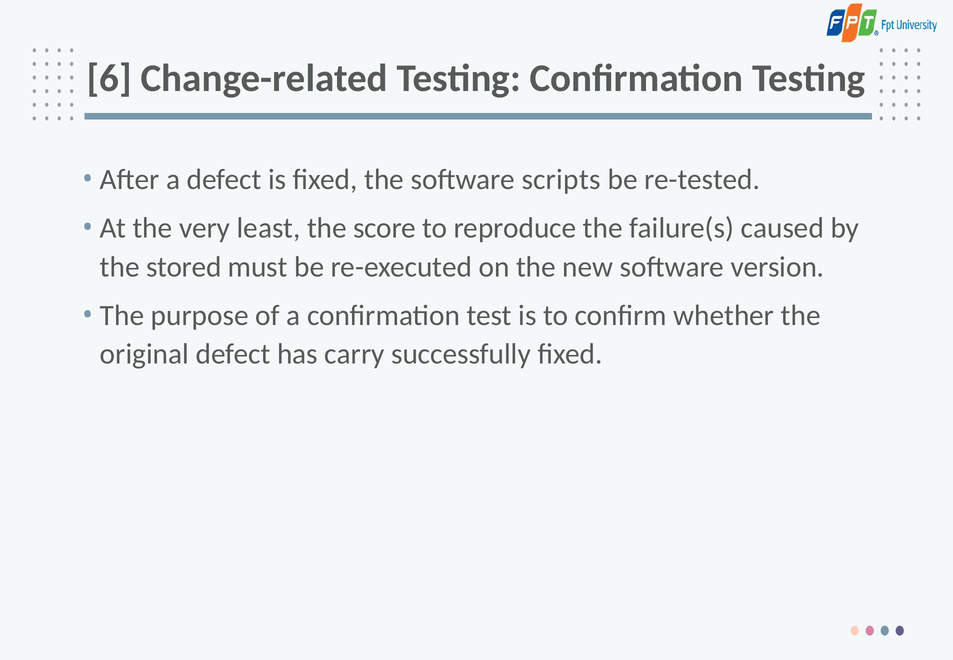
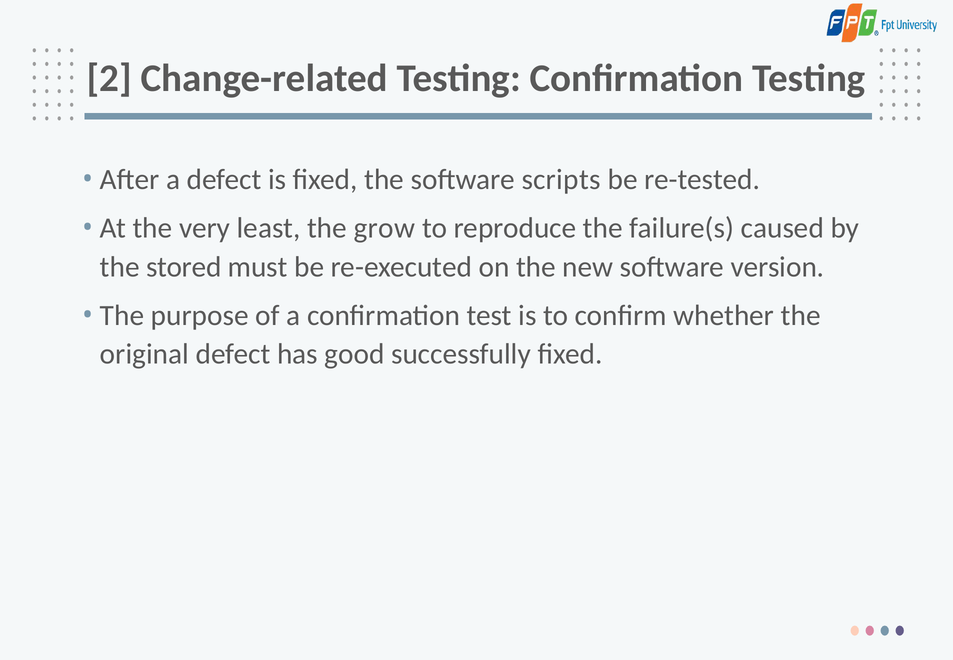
6: 6 -> 2
score: score -> grow
carry: carry -> good
